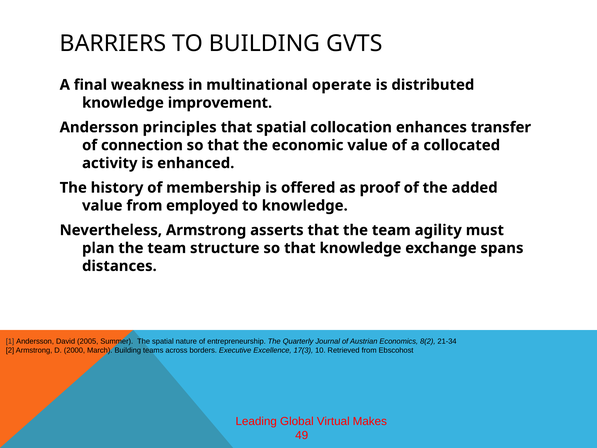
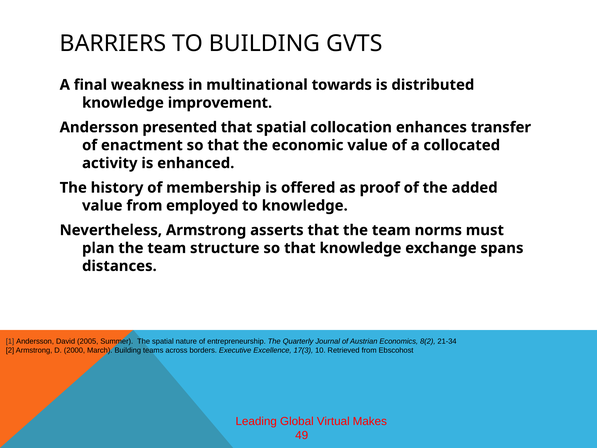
operate: operate -> towards
principles: principles -> presented
connection: connection -> enactment
agility: agility -> norms
